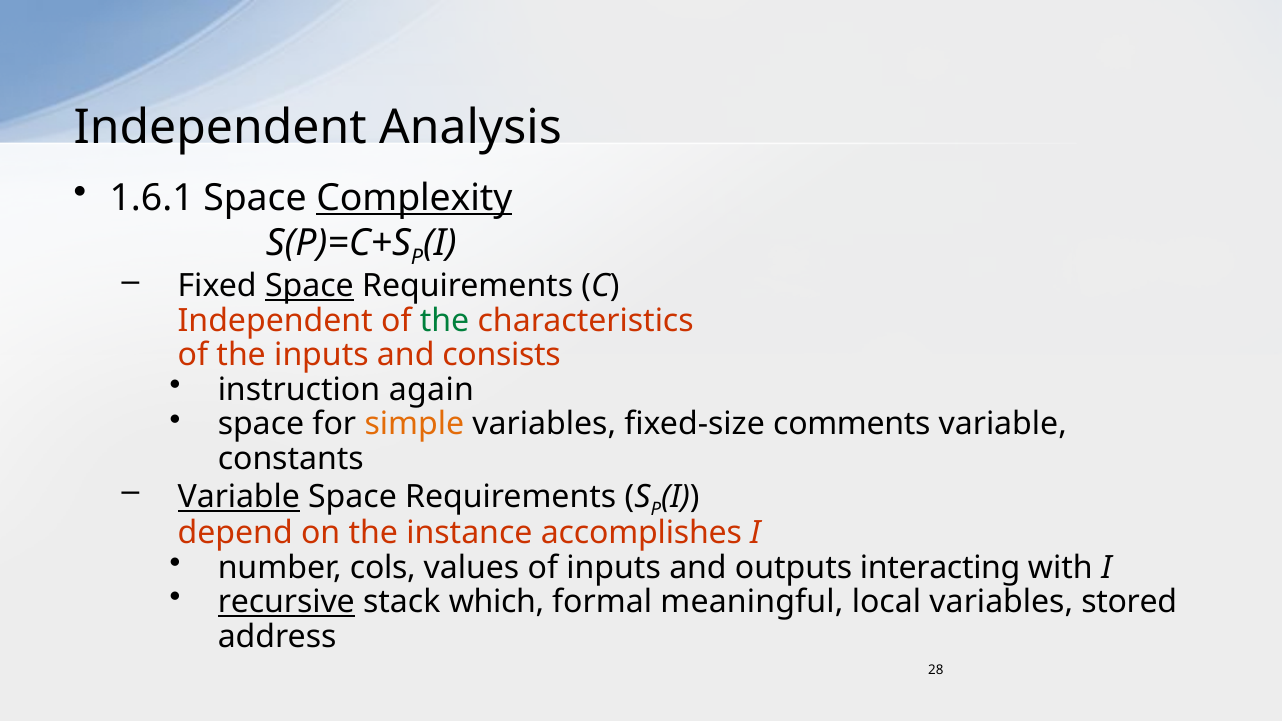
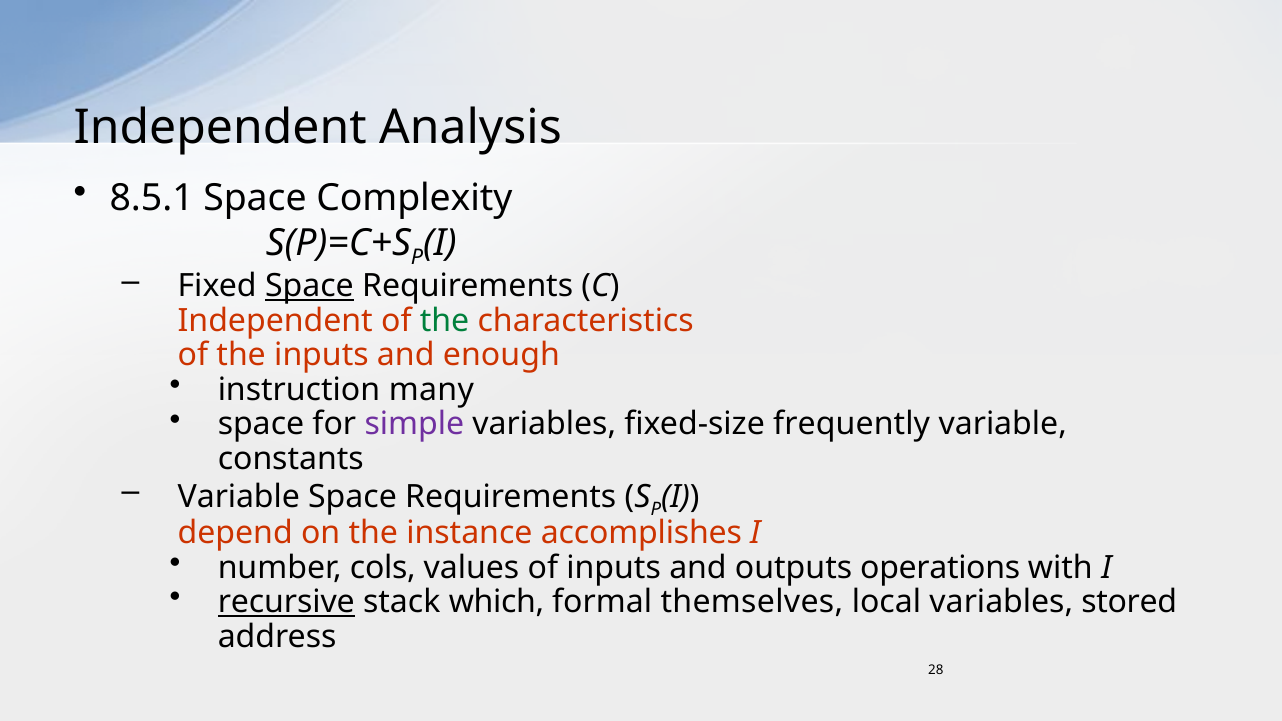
1.6.1: 1.6.1 -> 8.5.1
Complexity underline: present -> none
consists: consists -> enough
again: again -> many
simple colour: orange -> purple
comments: comments -> frequently
Variable at (239, 497) underline: present -> none
interacting: interacting -> operations
meaningful: meaningful -> themselves
